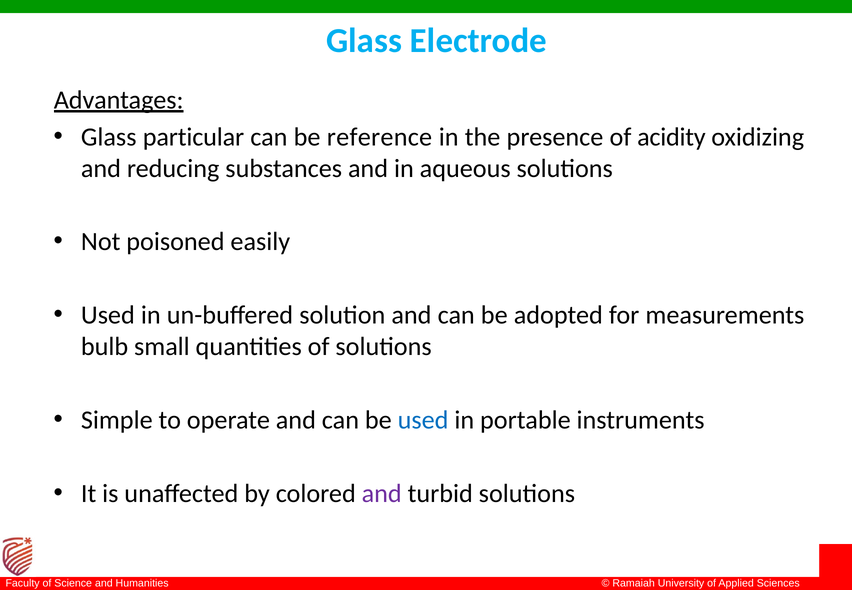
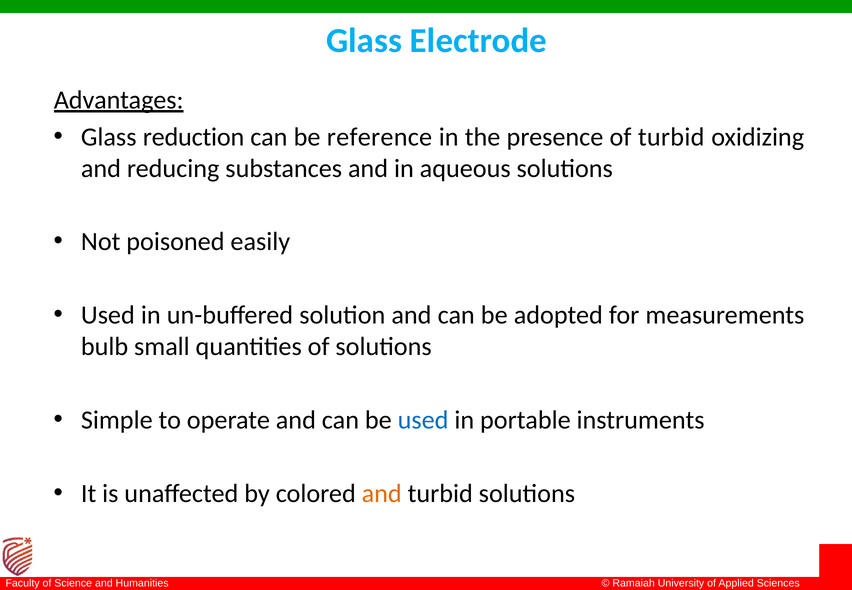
particular: particular -> reduction
of acidity: acidity -> turbid
and at (382, 493) colour: purple -> orange
